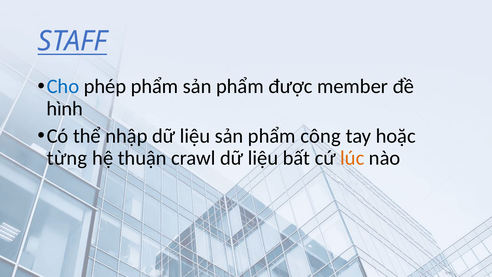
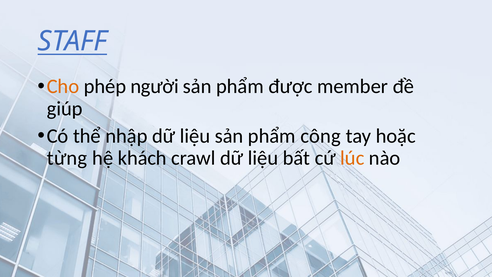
Cho colour: blue -> orange
phép phẩm: phẩm -> người
hình: hình -> giúp
thuận: thuận -> khách
